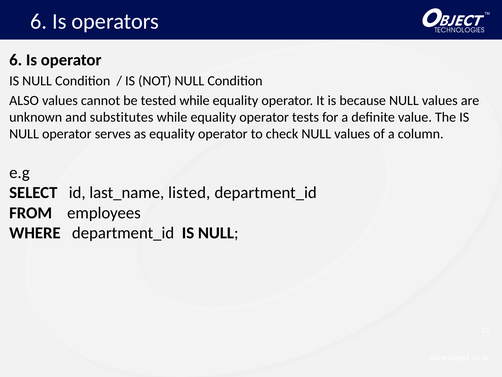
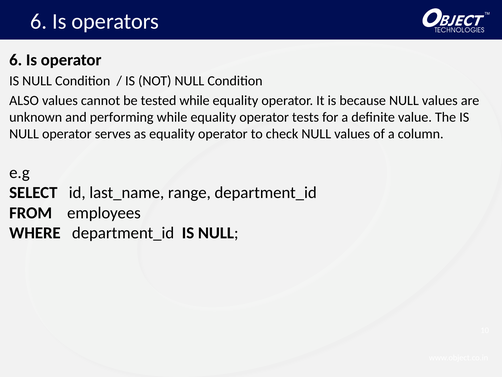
substitutes: substitutes -> performing
listed: listed -> range
